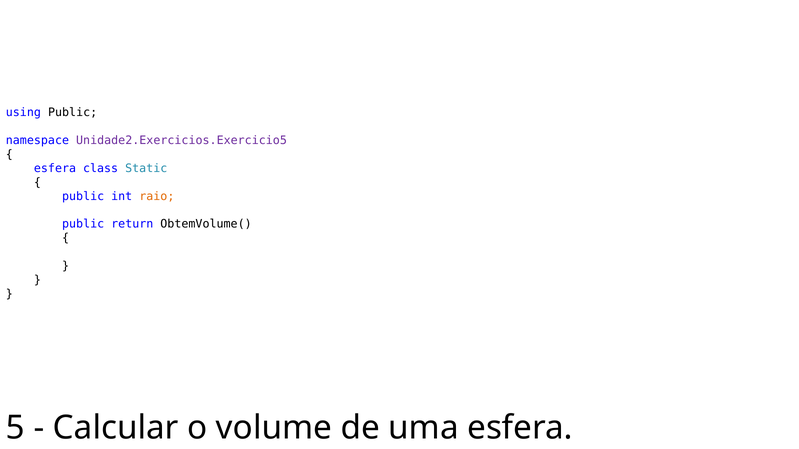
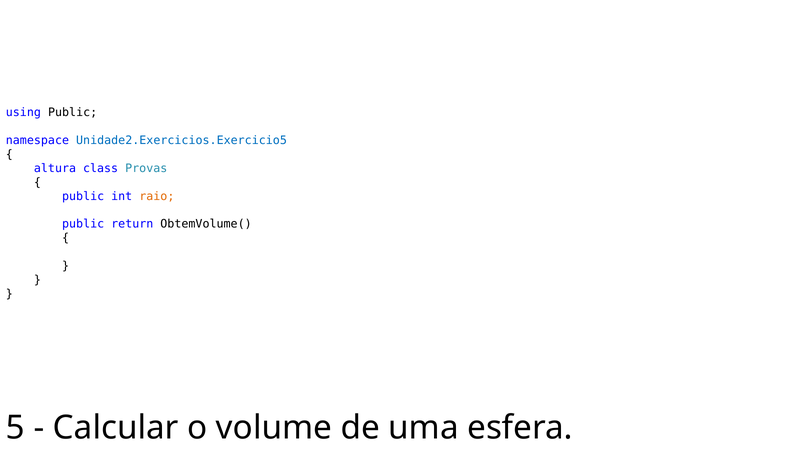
Unidade2.Exercicios.Exercicio5 colour: purple -> blue
esfera at (55, 168): esfera -> altura
Static: Static -> Provas
